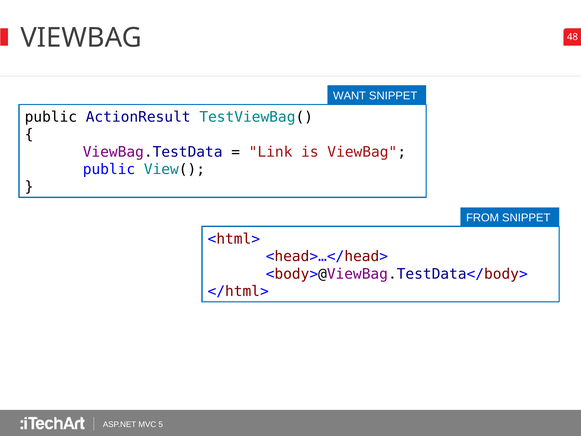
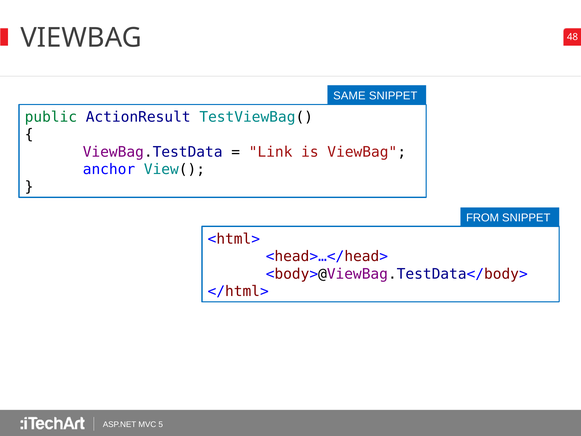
WANT: WANT -> SAME
public at (51, 117) colour: black -> green
public at (109, 169): public -> anchor
